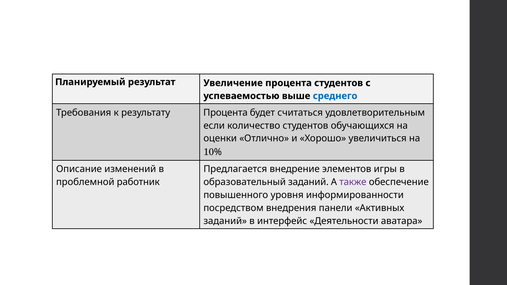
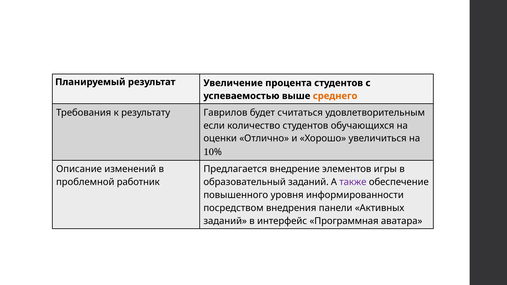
среднего colour: blue -> orange
результату Процента: Процента -> Гаврилов
Деятельности: Деятельности -> Программная
